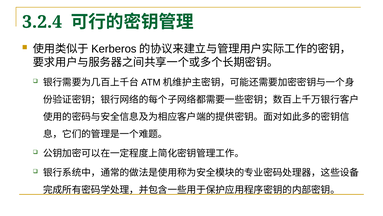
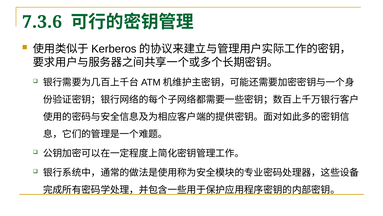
3.2.4: 3.2.4 -> 7.3.6
